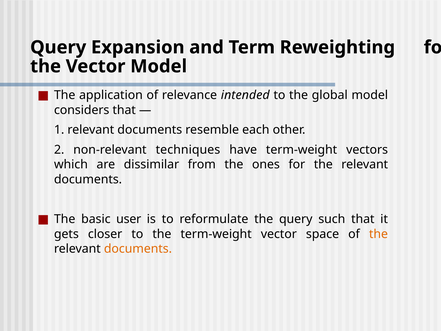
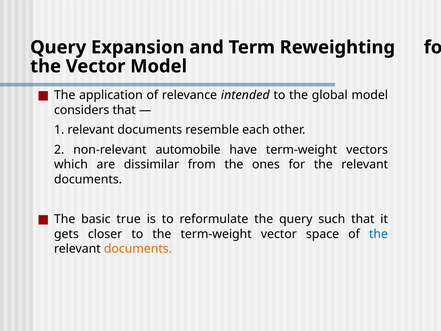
techniques: techniques -> automobile
user: user -> true
the at (378, 234) colour: orange -> blue
